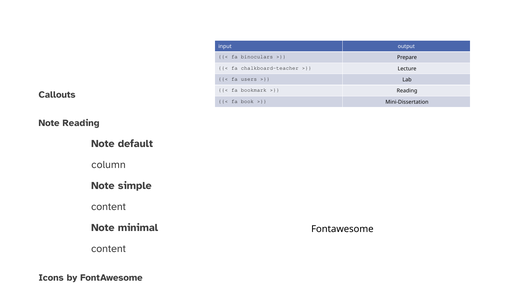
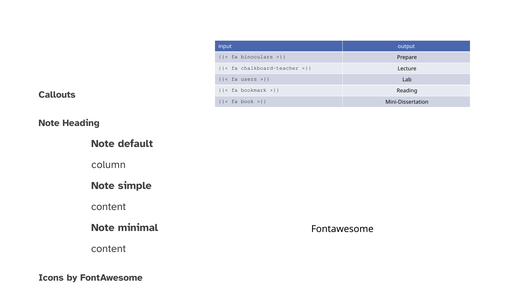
Note Reading: Reading -> Heading
